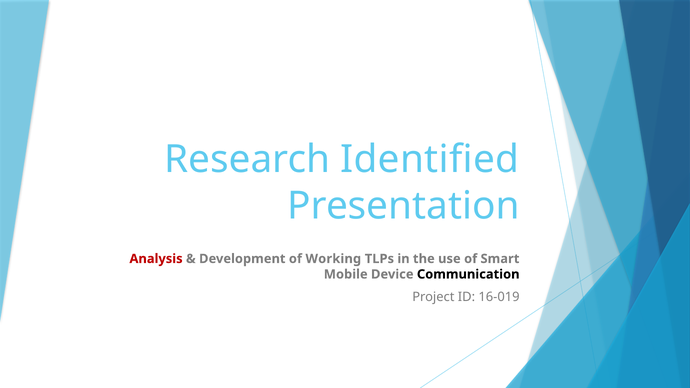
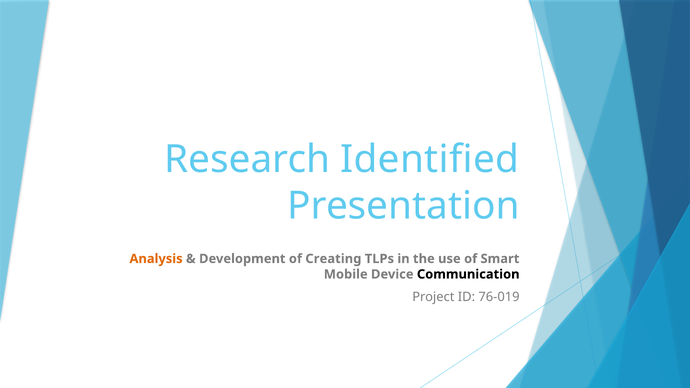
Analysis colour: red -> orange
Working: Working -> Creating
16-019: 16-019 -> 76-019
